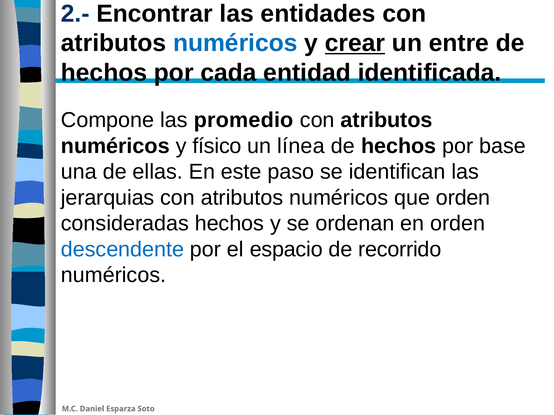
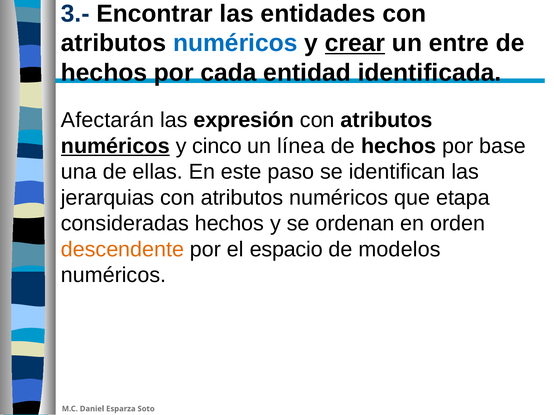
2.-: 2.- -> 3.-
Compone: Compone -> Afectarán
promedio: promedio -> expresión
numéricos at (115, 146) underline: none -> present
físico: físico -> cinco
que orden: orden -> etapa
descendente colour: blue -> orange
recorrido: recorrido -> modelos
